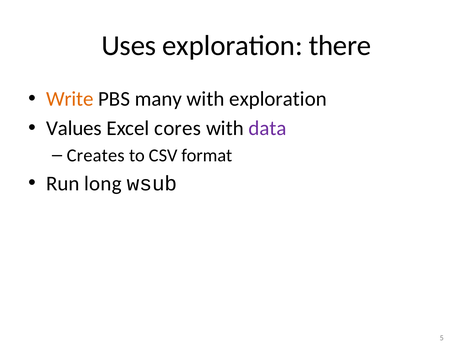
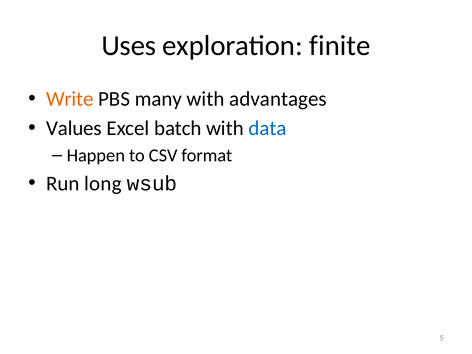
there: there -> finite
with exploration: exploration -> advantages
cores: cores -> batch
data colour: purple -> blue
Creates: Creates -> Happen
